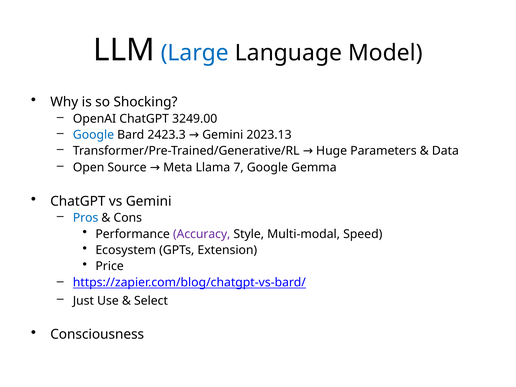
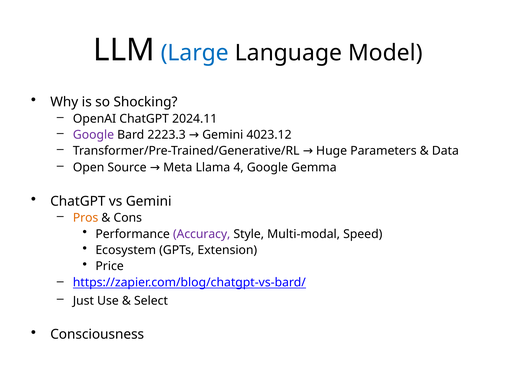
3249.00: 3249.00 -> 2024.11
Google at (93, 135) colour: blue -> purple
2423.3: 2423.3 -> 2223.3
2023.13: 2023.13 -> 4023.12
7: 7 -> 4
Pros colour: blue -> orange
